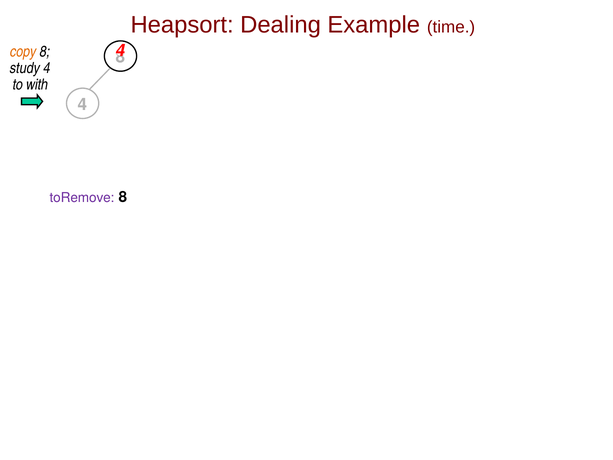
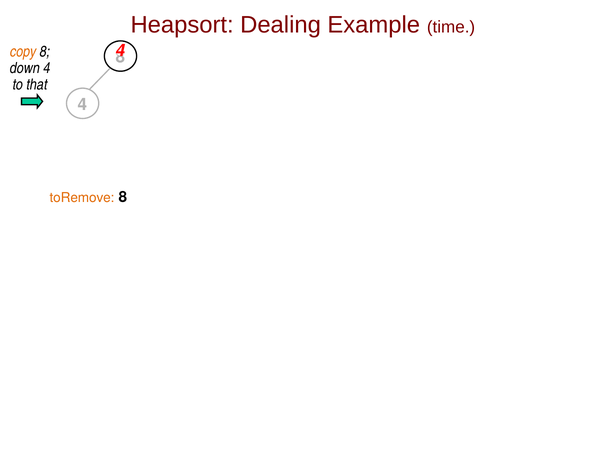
study: study -> down
with: with -> that
toRemove colour: purple -> orange
